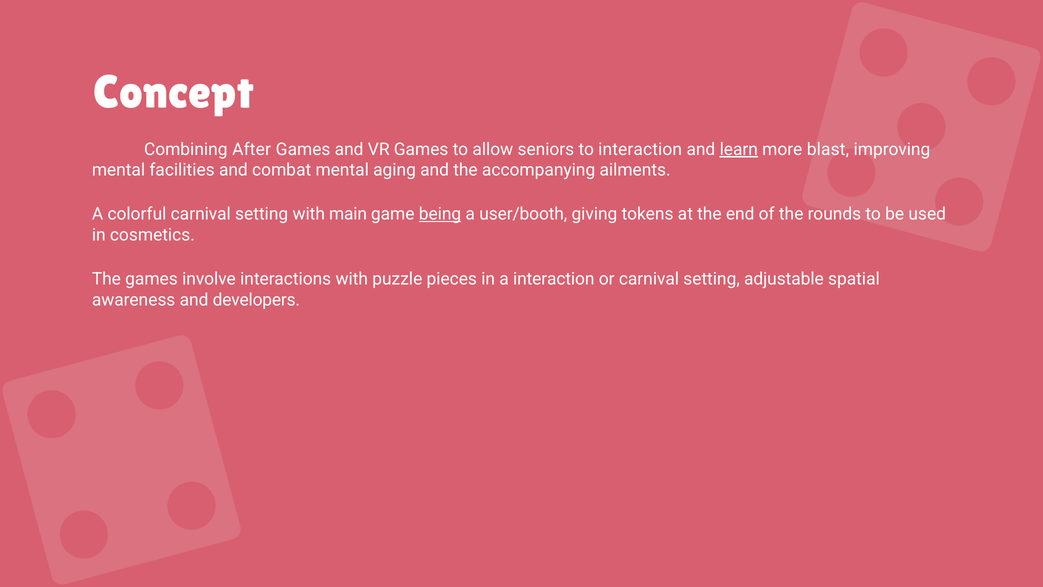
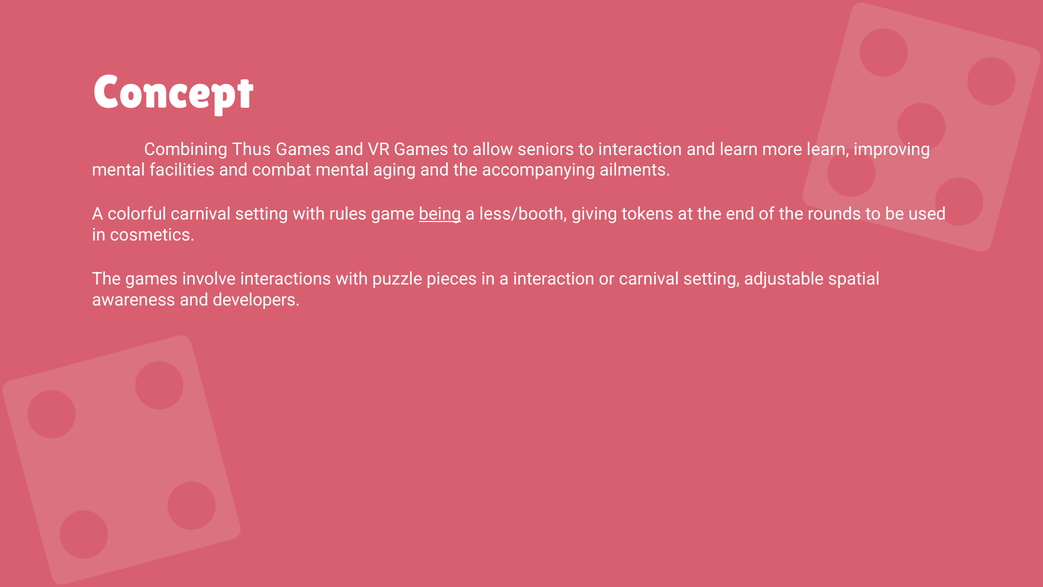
After: After -> Thus
learn at (739, 149) underline: present -> none
more blast: blast -> learn
main: main -> rules
user/booth: user/booth -> less/booth
